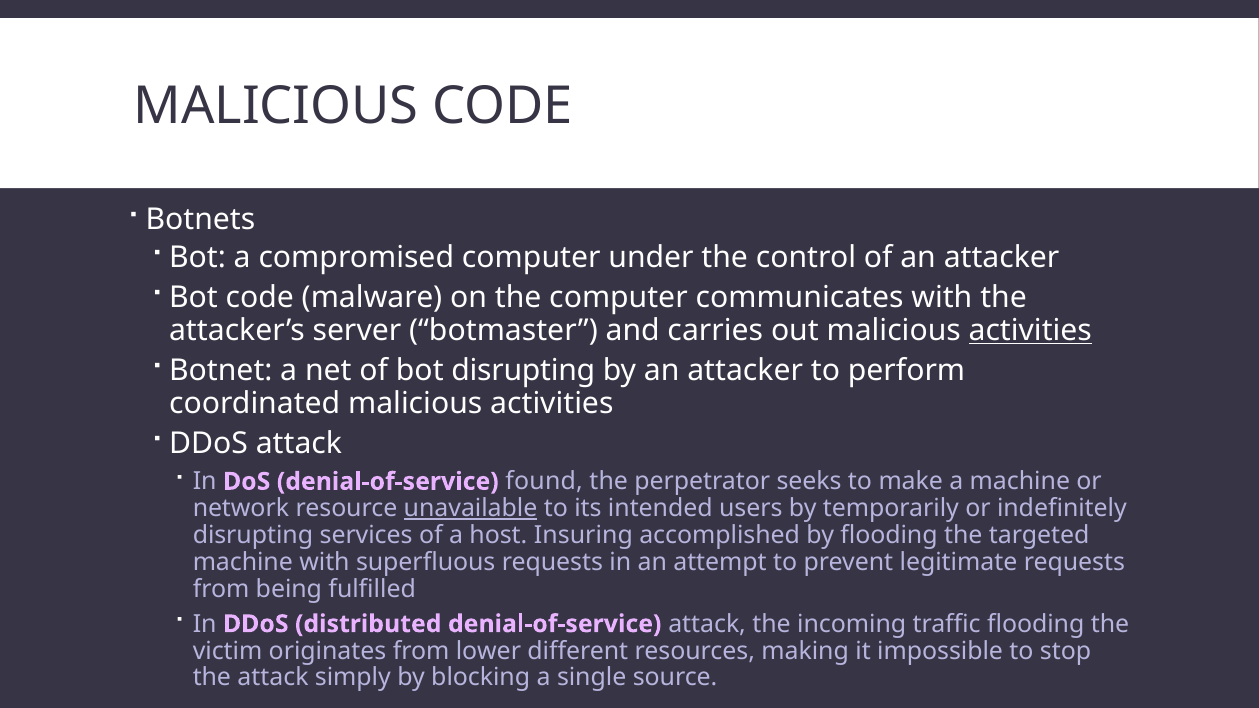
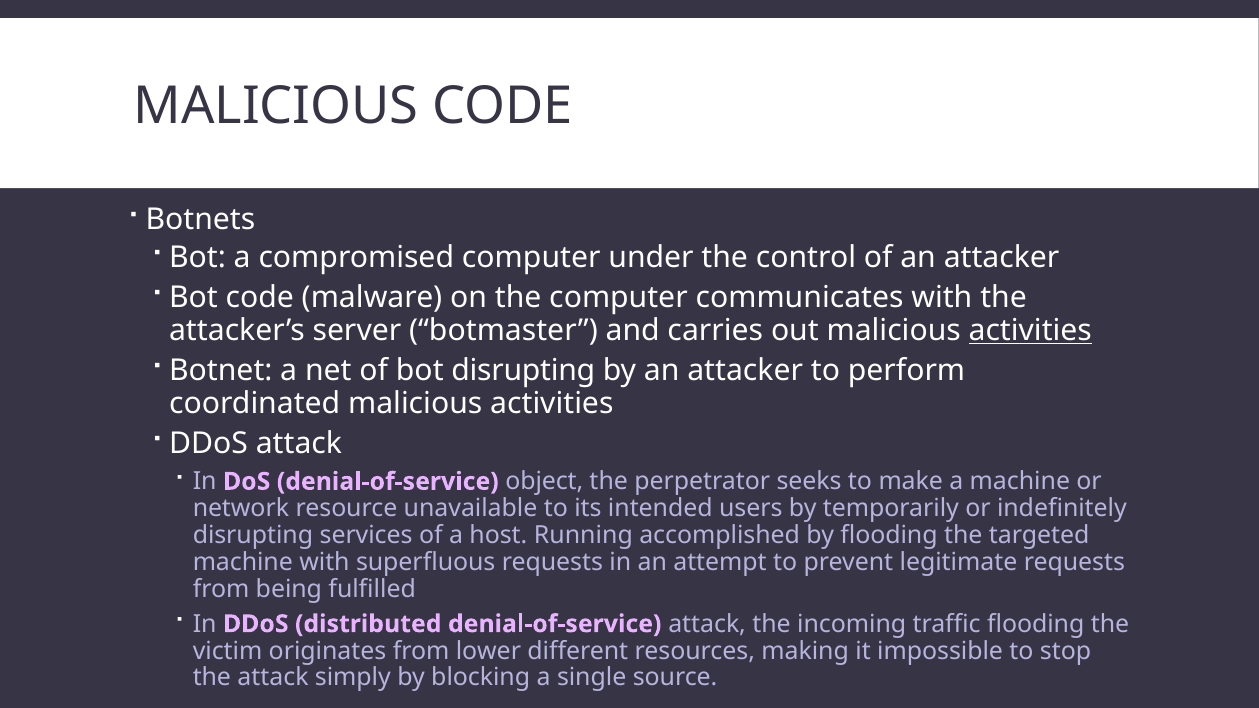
found: found -> object
unavailable underline: present -> none
Insuring: Insuring -> Running
